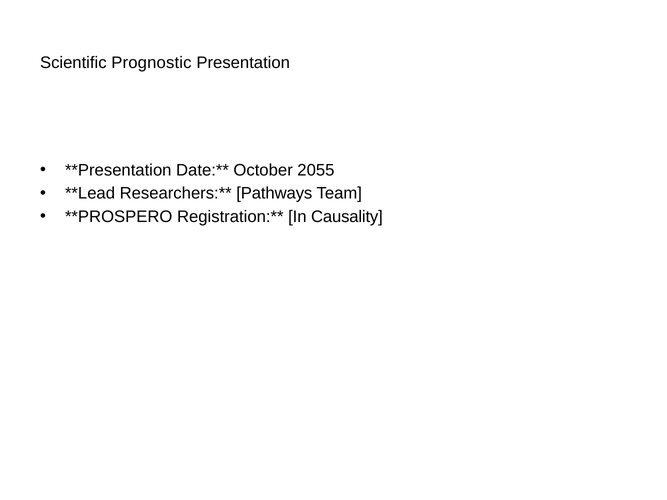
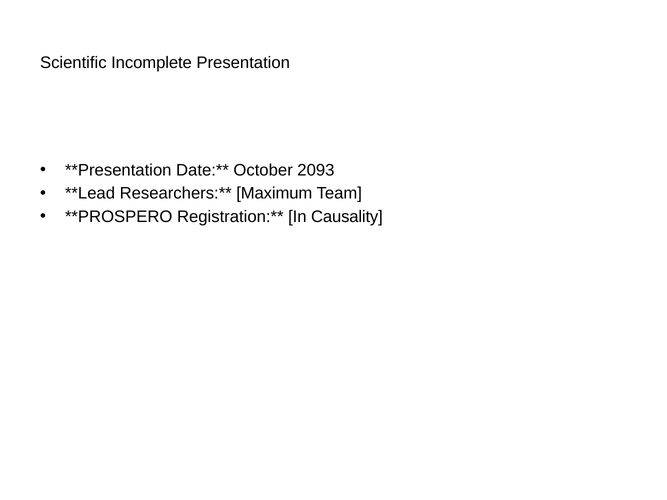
Prognostic: Prognostic -> Incomplete
2055: 2055 -> 2093
Pathways: Pathways -> Maximum
